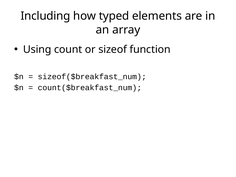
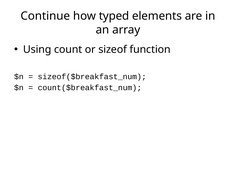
Including: Including -> Continue
